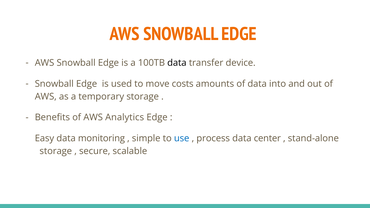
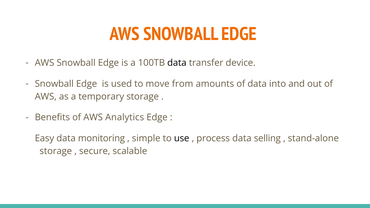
costs: costs -> from
use colour: blue -> black
center: center -> selling
